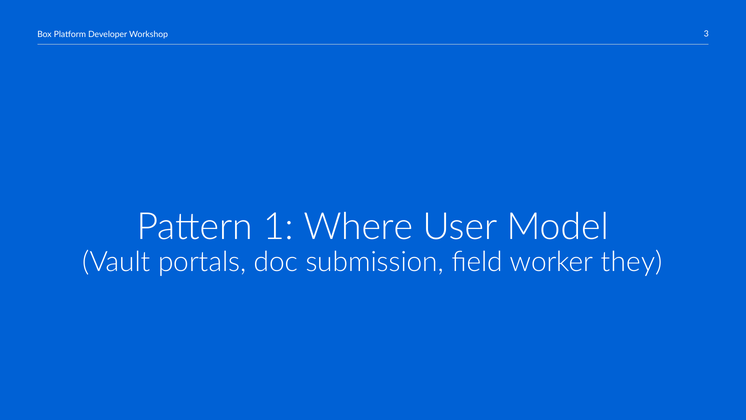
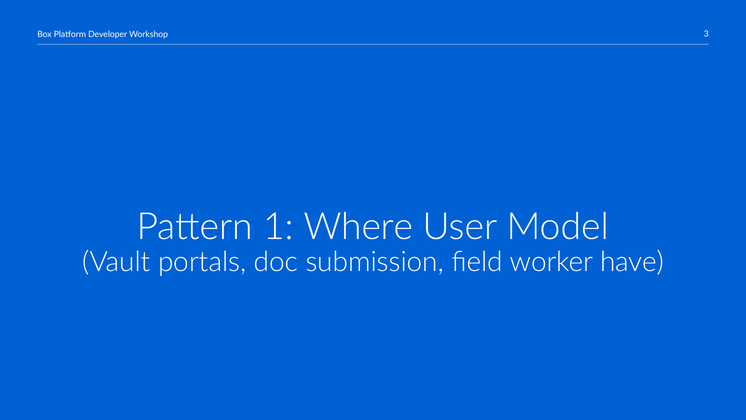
they: they -> have
